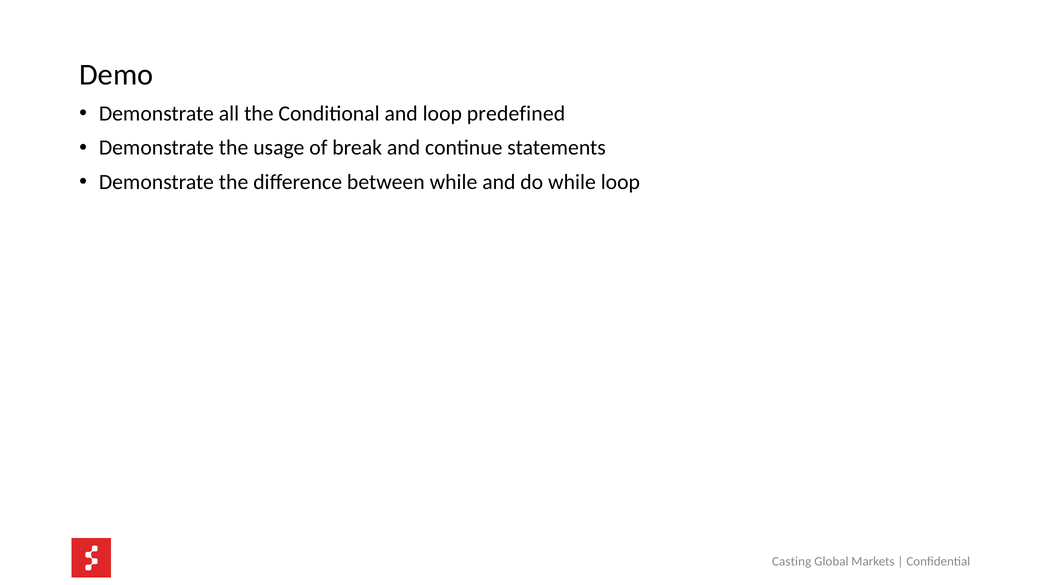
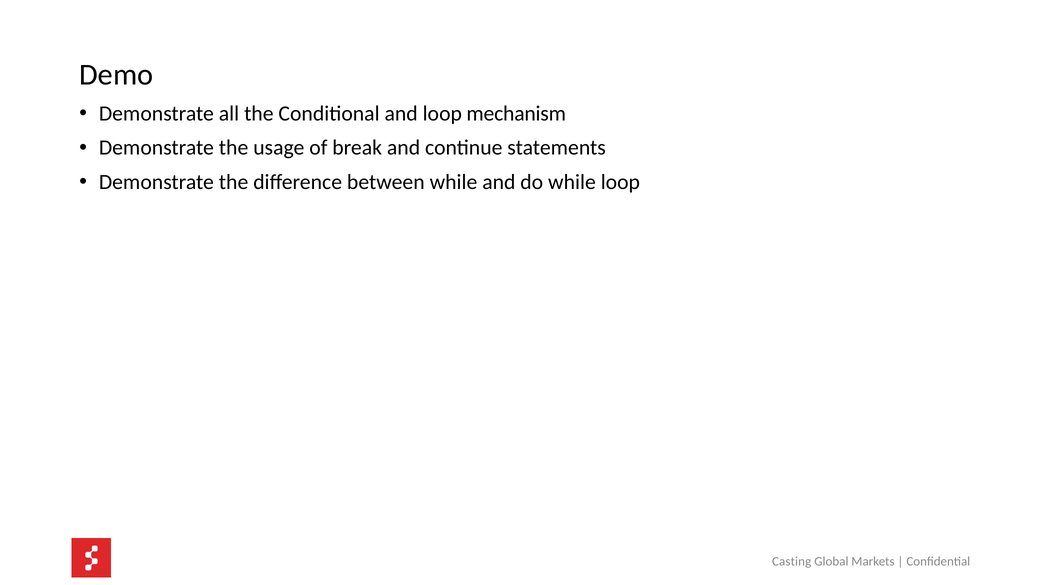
predefined: predefined -> mechanism
